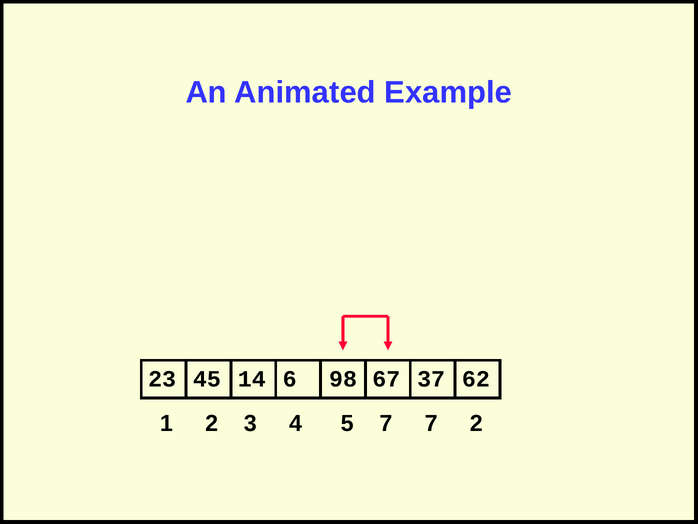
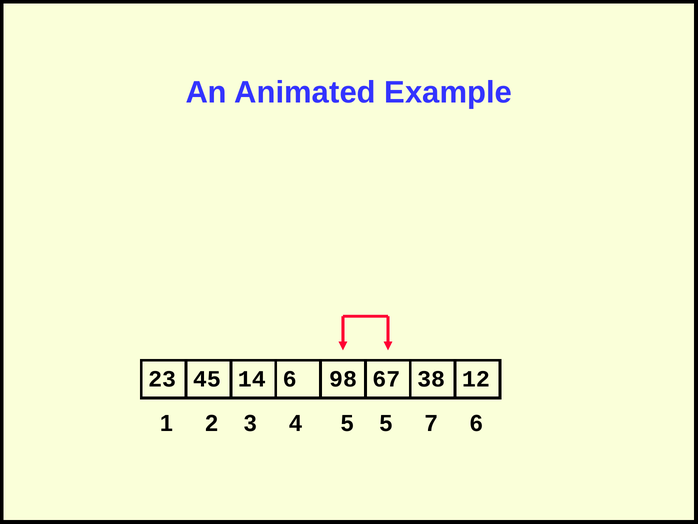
37: 37 -> 38
62: 62 -> 12
5 7: 7 -> 5
7 2: 2 -> 6
